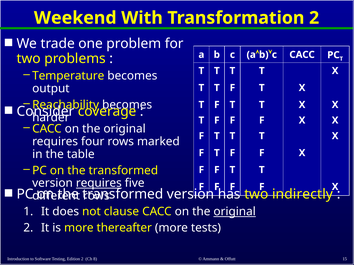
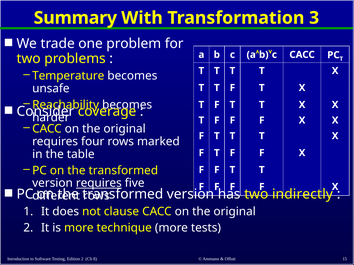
Weekend: Weekend -> Summary
Transformation 2: 2 -> 3
output: output -> unsafe
original at (235, 212) underline: present -> none
thereafter: thereafter -> technique
